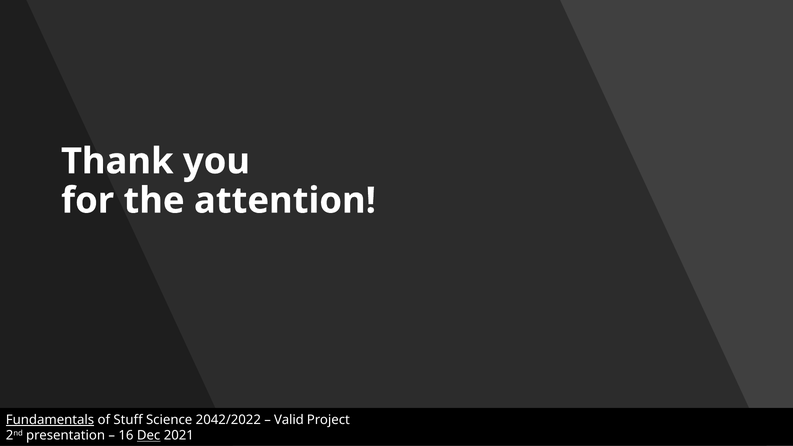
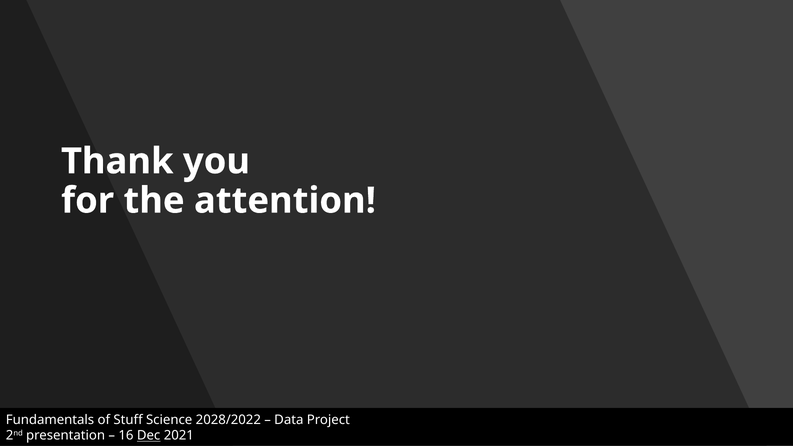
Fundamentals underline: present -> none
2042/2022: 2042/2022 -> 2028/2022
Valid: Valid -> Data
